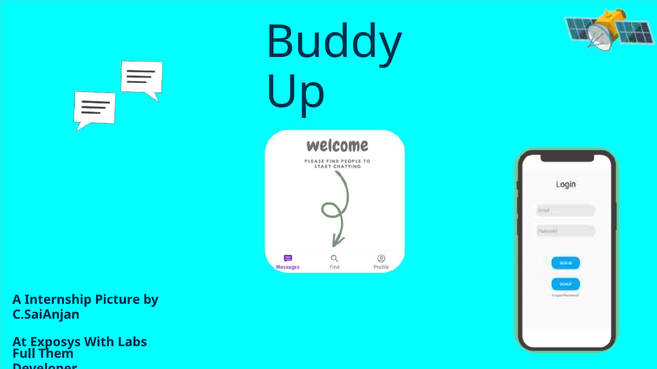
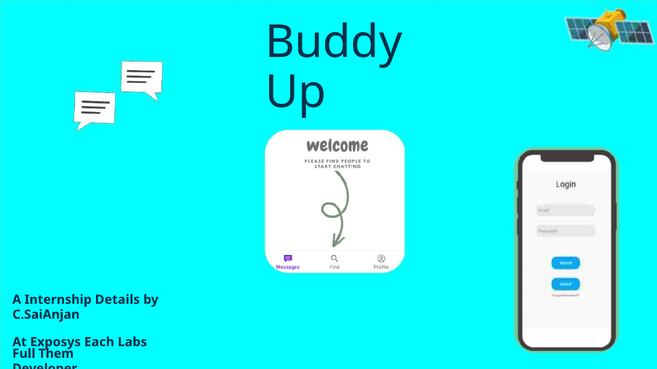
Picture: Picture -> Details
With: With -> Each
